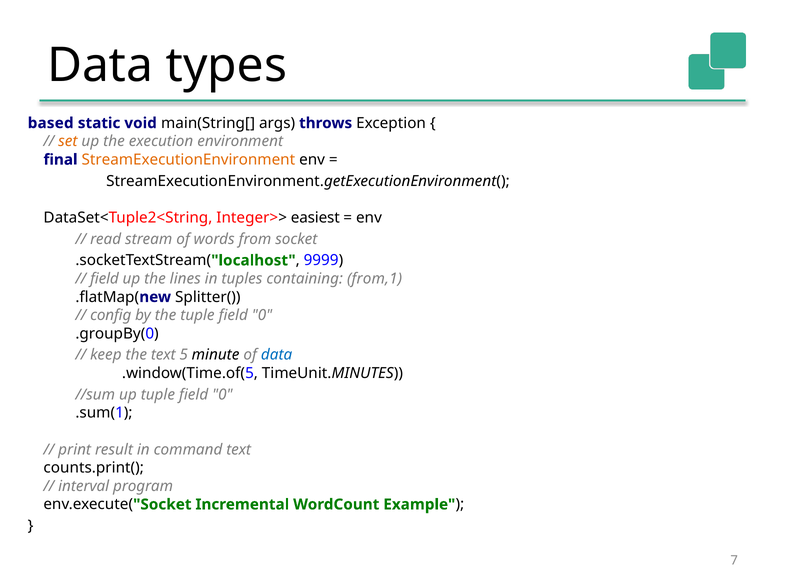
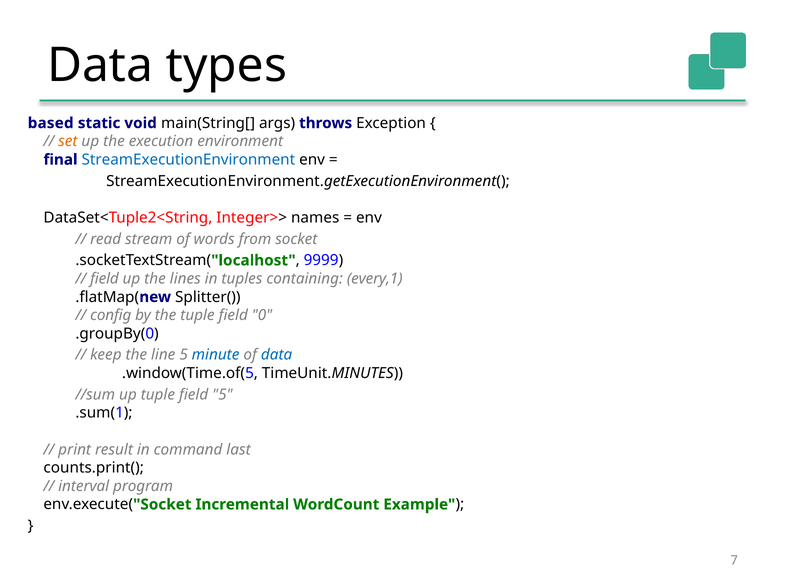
StreamExecutionEnvironment colour: orange -> blue
easiest: easiest -> names
from,1: from,1 -> every,1
the text: text -> line
minute colour: black -> blue
up tuple field 0: 0 -> 5
command text: text -> last
